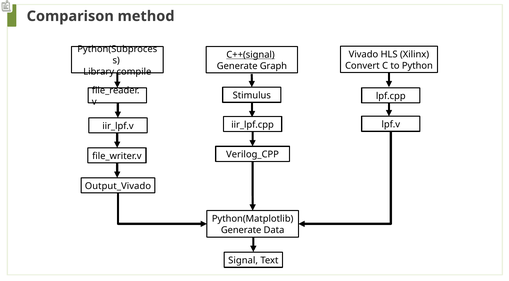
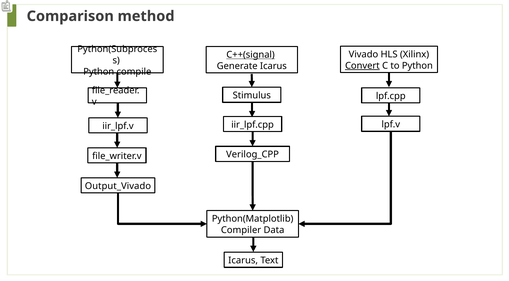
Convert underline: none -> present
Generate Graph: Graph -> Icarus
Library at (99, 72): Library -> Python
Generate at (241, 230): Generate -> Compiler
Signal at (243, 260): Signal -> Icarus
